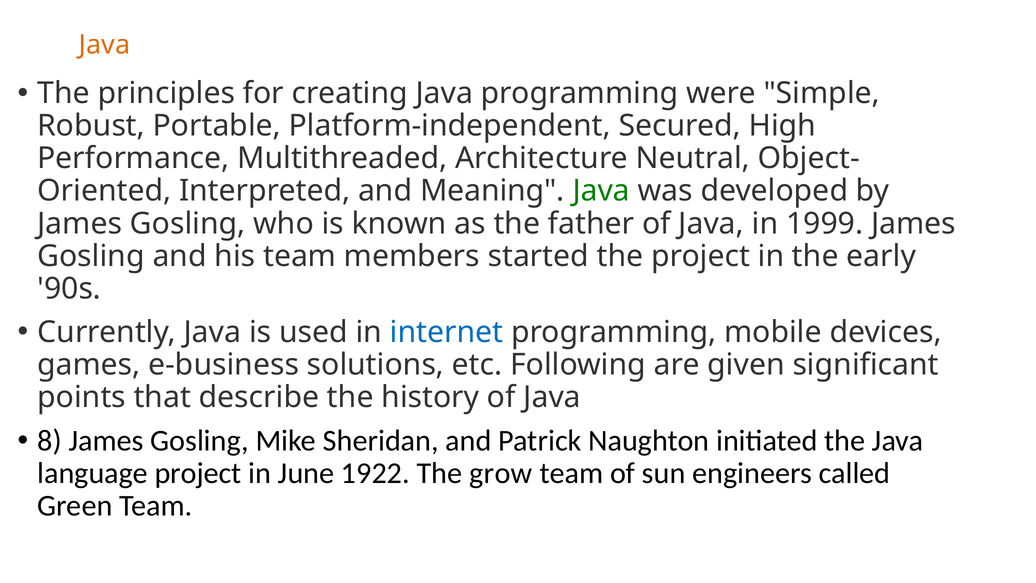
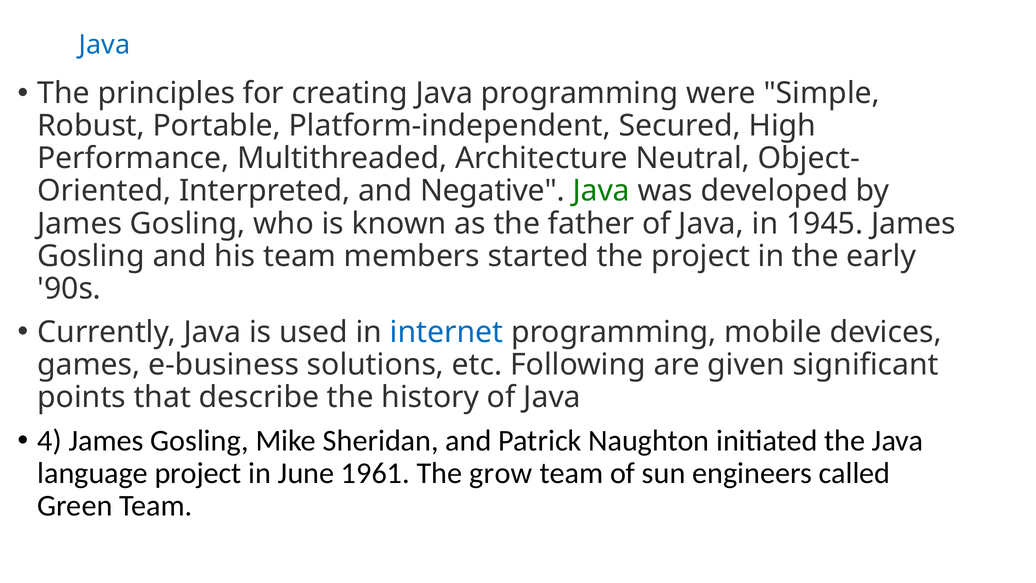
Java at (105, 45) colour: orange -> blue
Meaning: Meaning -> Negative
1999: 1999 -> 1945
8: 8 -> 4
1922: 1922 -> 1961
